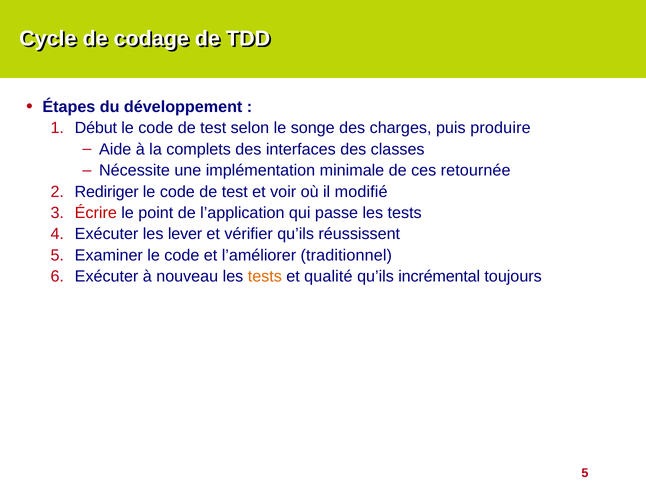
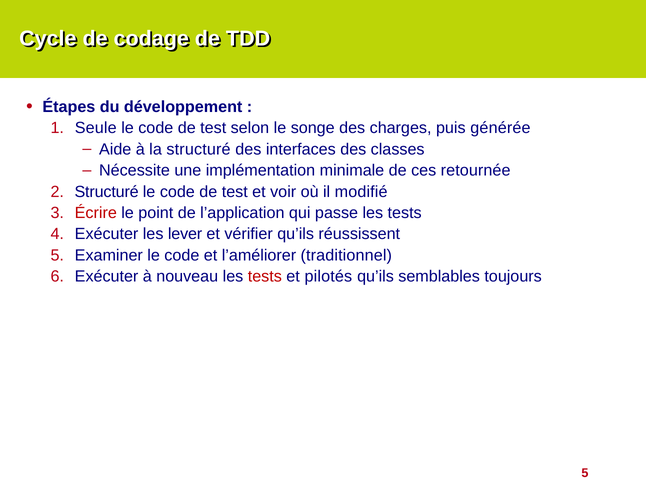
Début: Début -> Seule
produire: produire -> générée
la complets: complets -> structuré
Rediriger at (107, 192): Rediriger -> Structuré
tests at (265, 276) colour: orange -> red
qualité: qualité -> pilotés
incrémental: incrémental -> semblables
